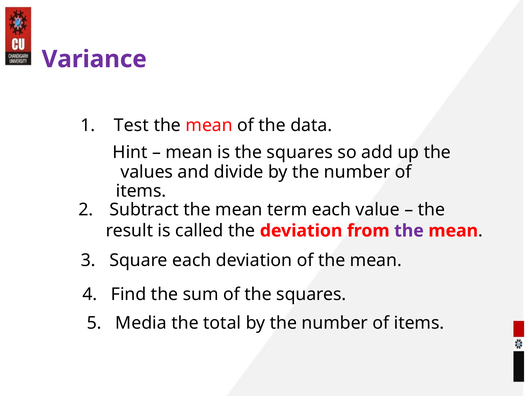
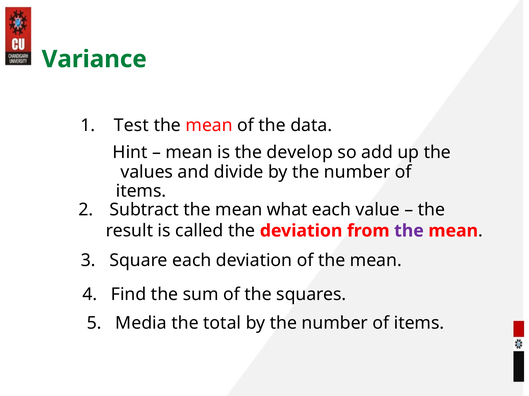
Variance colour: purple -> green
is the squares: squares -> develop
term: term -> what
